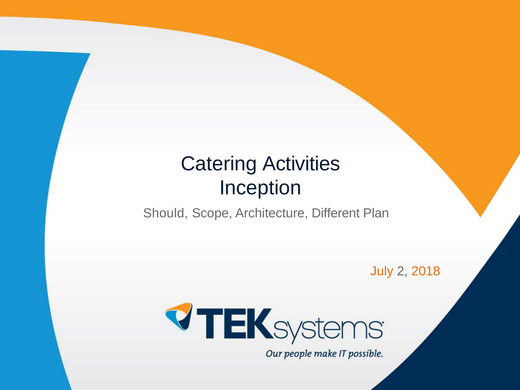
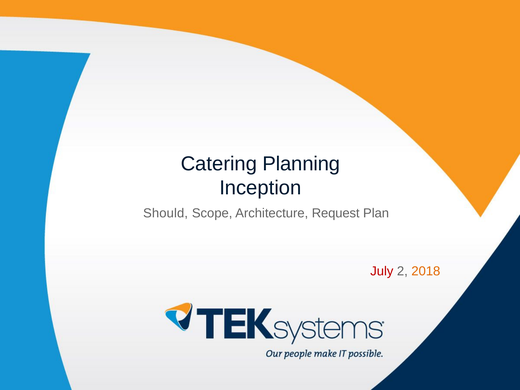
Activities: Activities -> Planning
Different: Different -> Request
July colour: orange -> red
